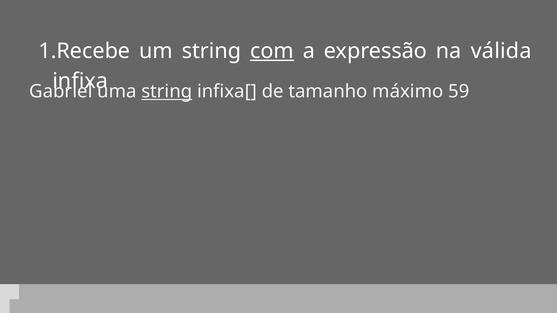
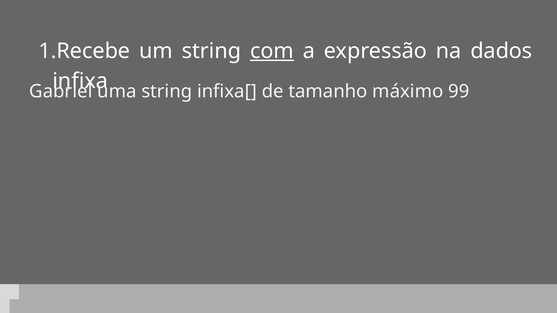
válida: válida -> dados
string at (167, 92) underline: present -> none
59: 59 -> 99
